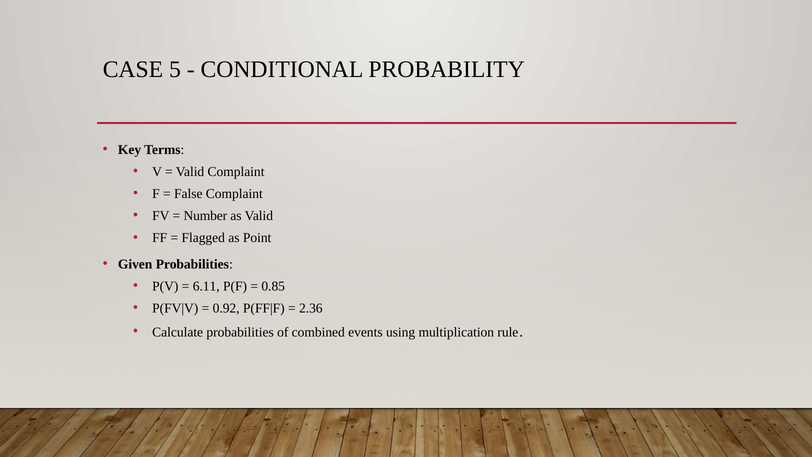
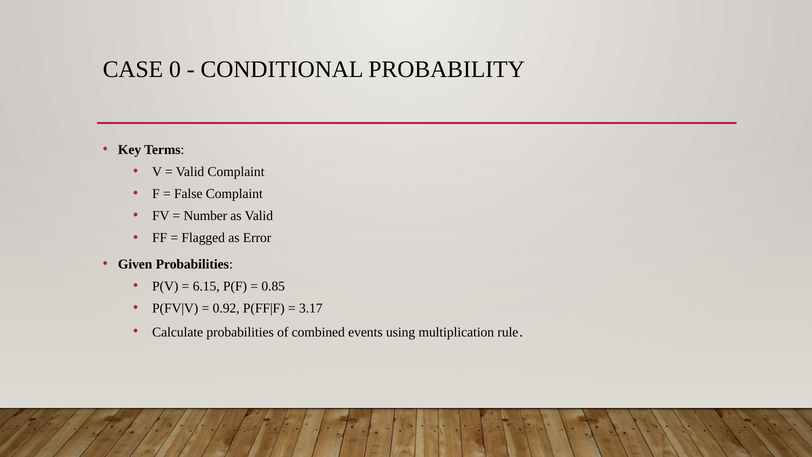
5: 5 -> 0
Point: Point -> Error
6.11: 6.11 -> 6.15
2.36: 2.36 -> 3.17
